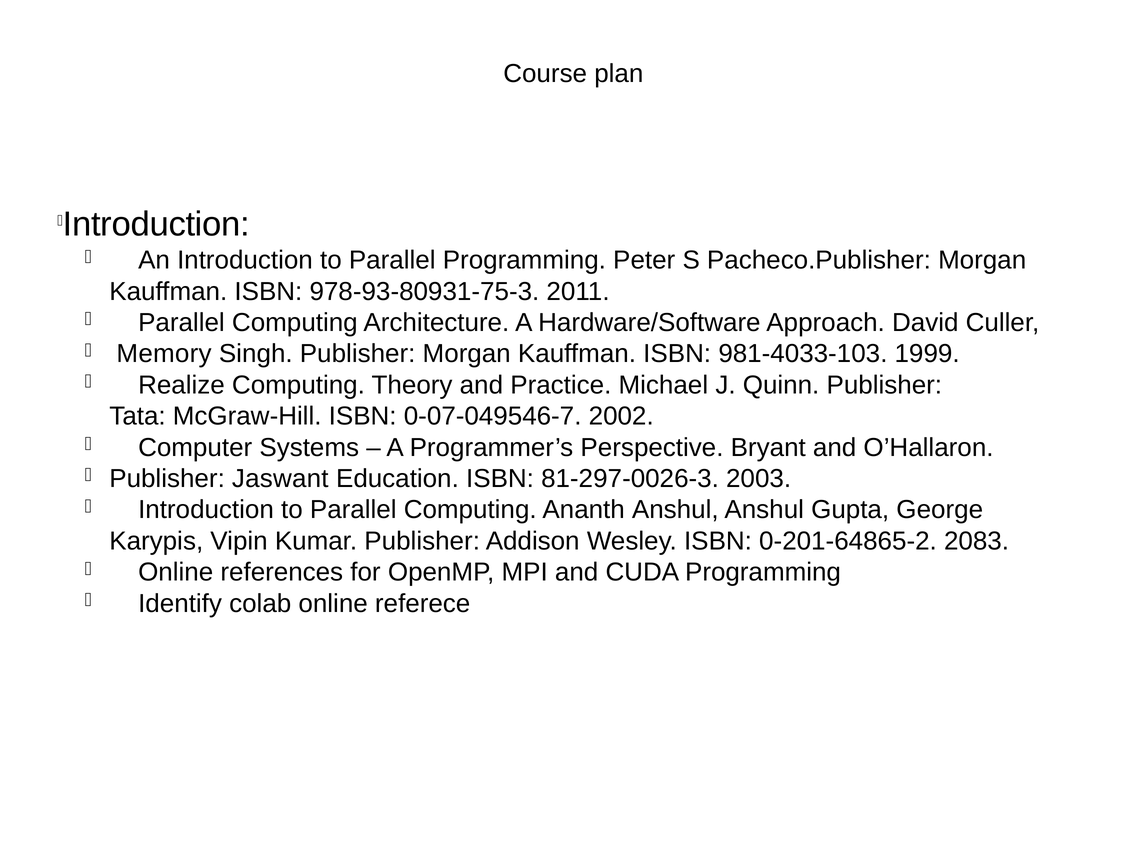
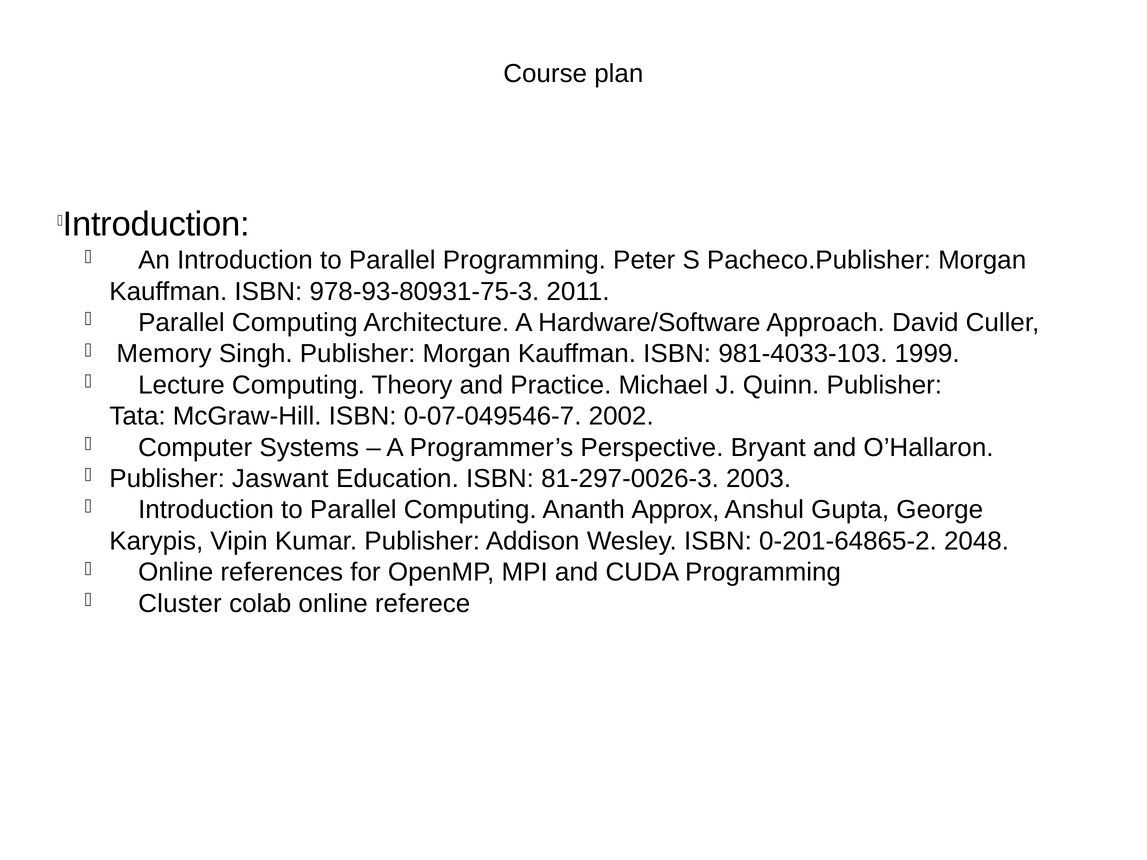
Realize: Realize -> Lecture
Ananth Anshul: Anshul -> Approx
2083: 2083 -> 2048
Identify: Identify -> Cluster
